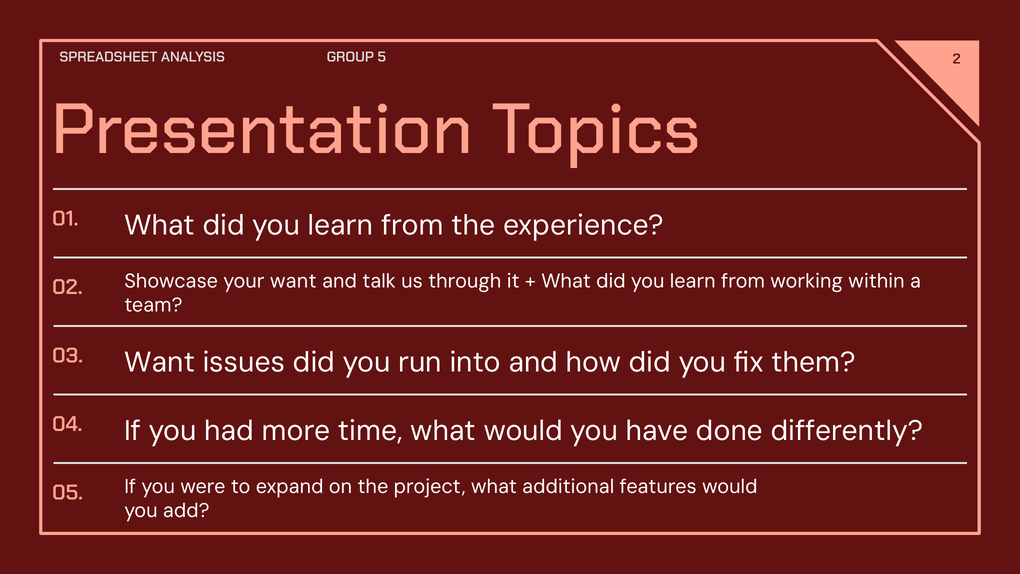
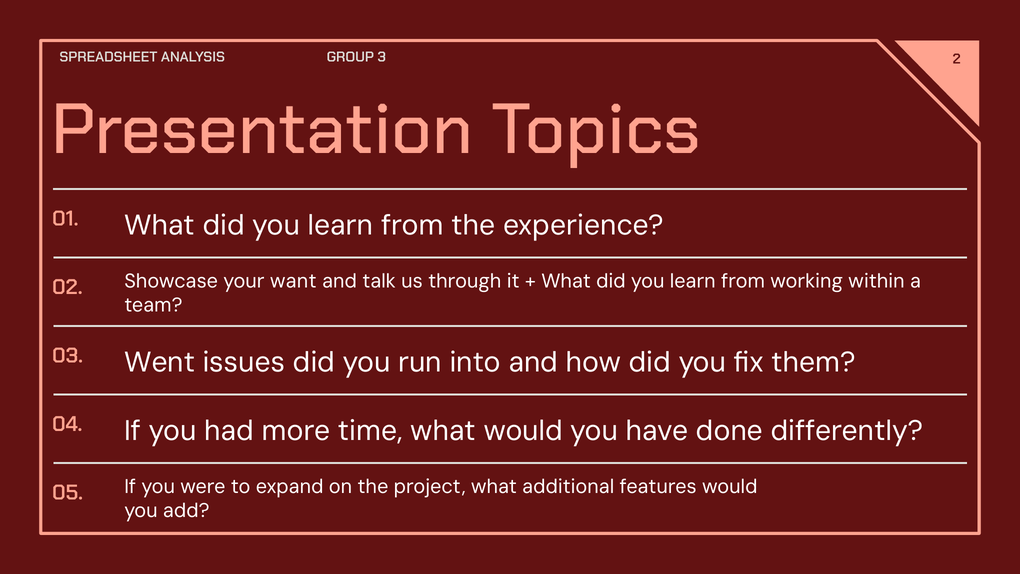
5: 5 -> 3
Want at (160, 362): Want -> Went
